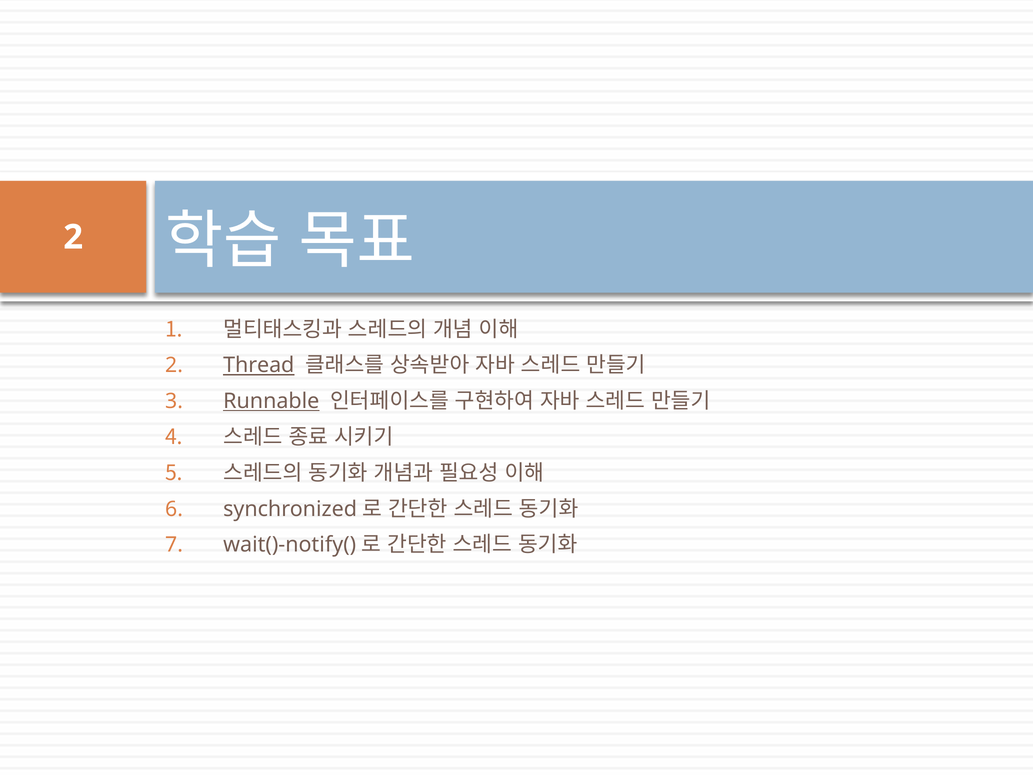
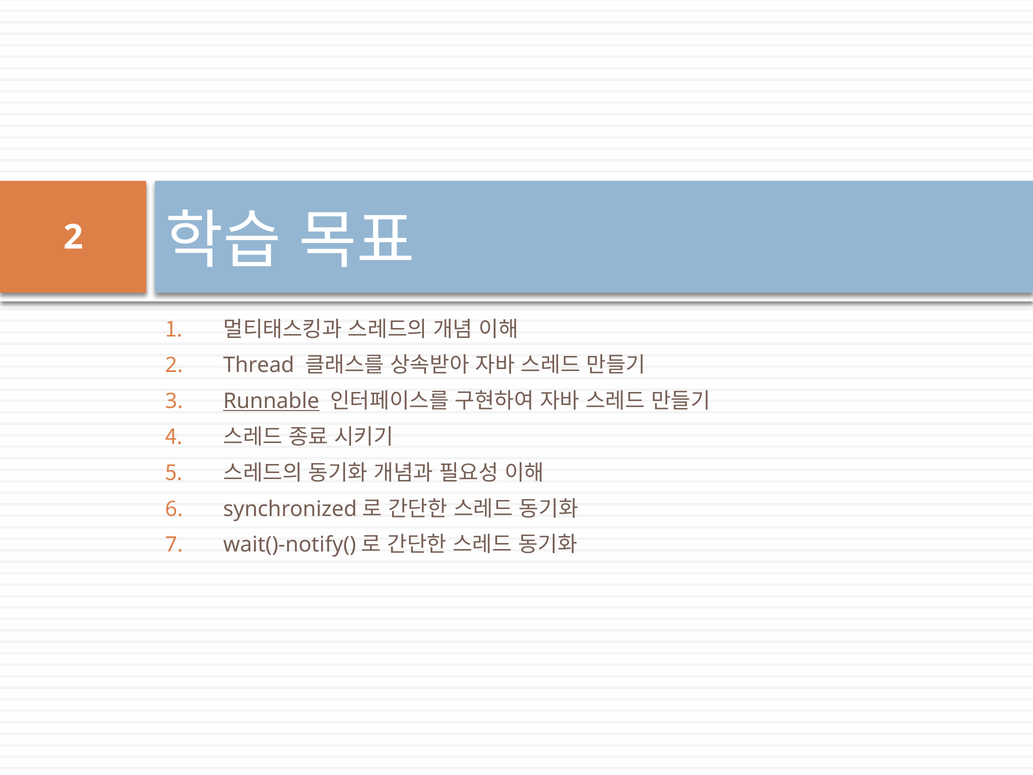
Thread underline: present -> none
